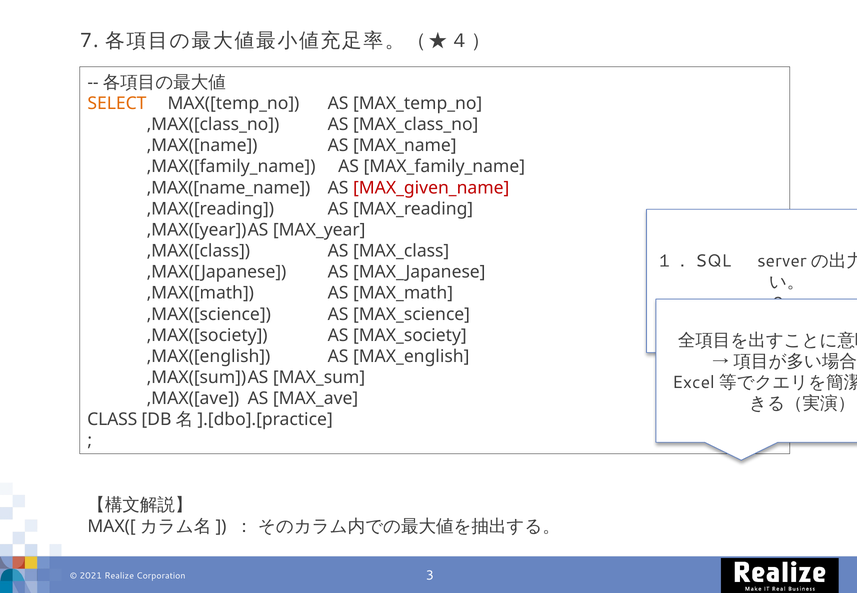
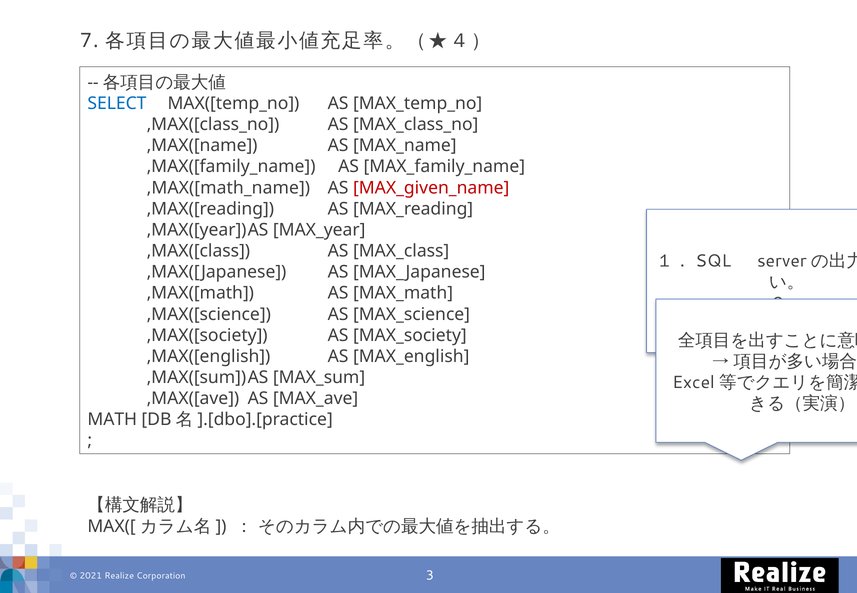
SELECT colour: orange -> blue
,MAX([name_name: ,MAX([name_name -> ,MAX([math_name
CLASS: CLASS -> MATH
